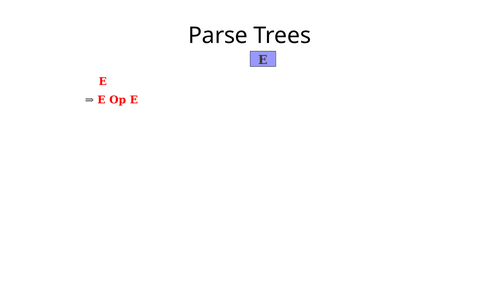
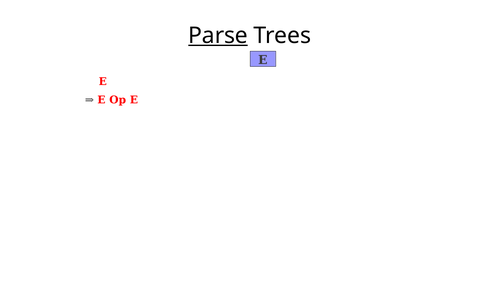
Parse underline: none -> present
